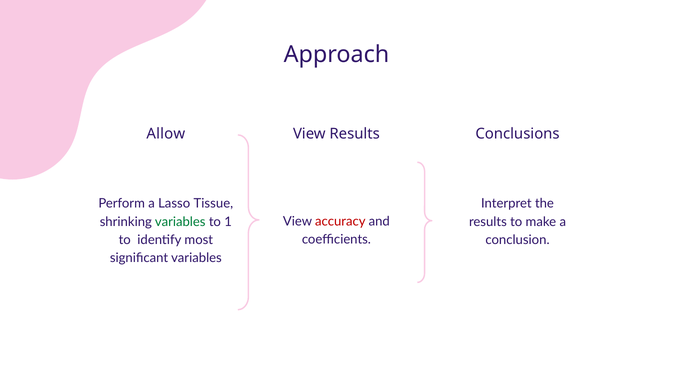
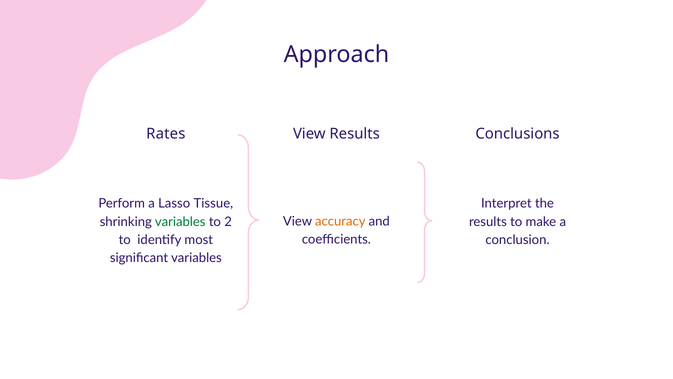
Allow: Allow -> Rates
accuracy colour: red -> orange
1: 1 -> 2
